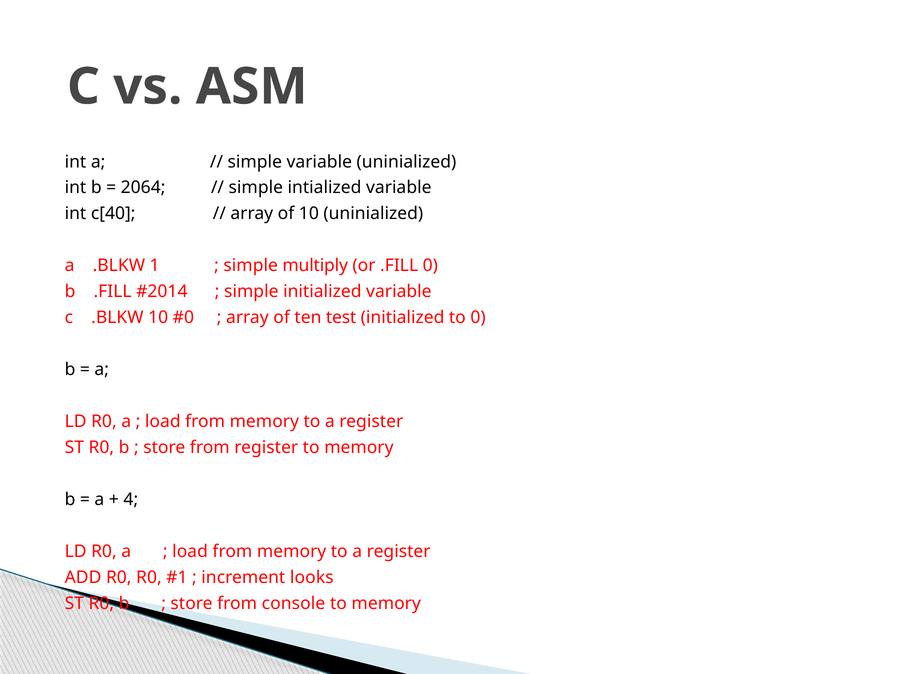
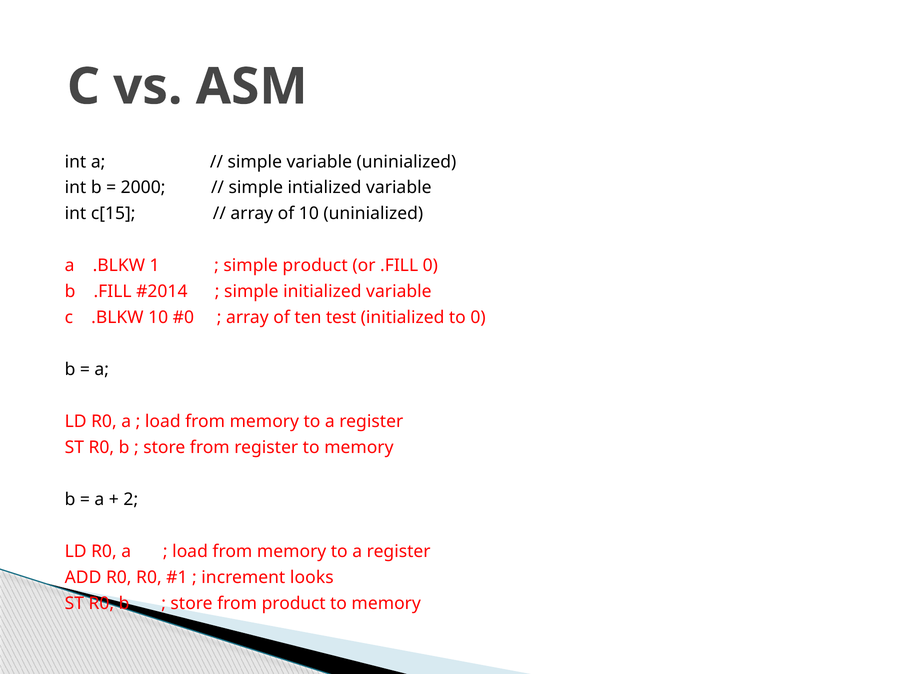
2064: 2064 -> 2000
c[40: c[40 -> c[15
simple multiply: multiply -> product
4: 4 -> 2
from console: console -> product
